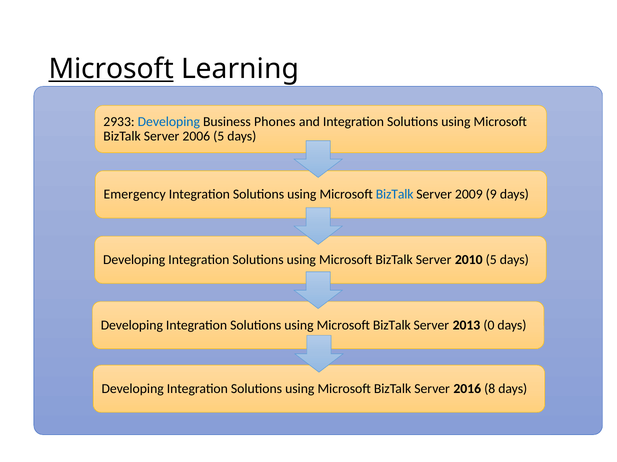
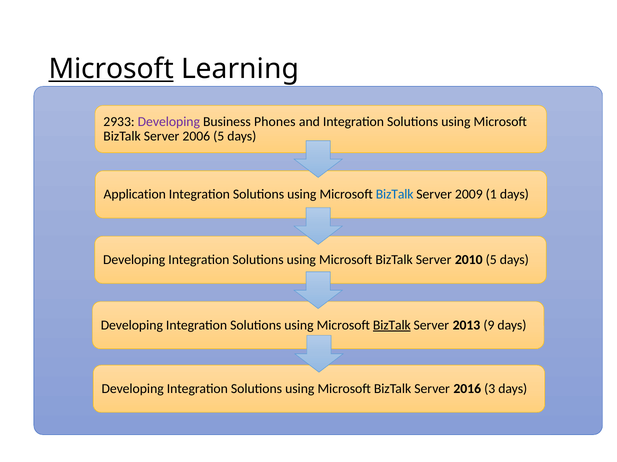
Developing at (169, 122) colour: blue -> purple
Emergency: Emergency -> Application
9: 9 -> 1
BizTalk at (392, 326) underline: none -> present
0: 0 -> 9
8: 8 -> 3
